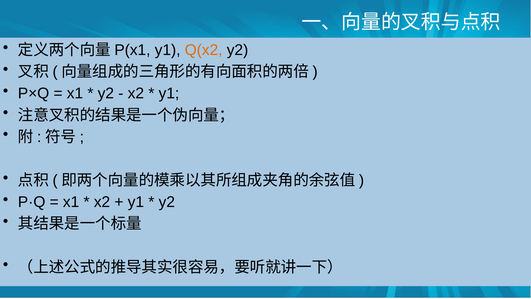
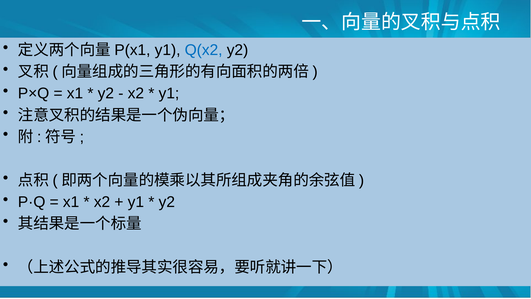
Q(x2 colour: orange -> blue
